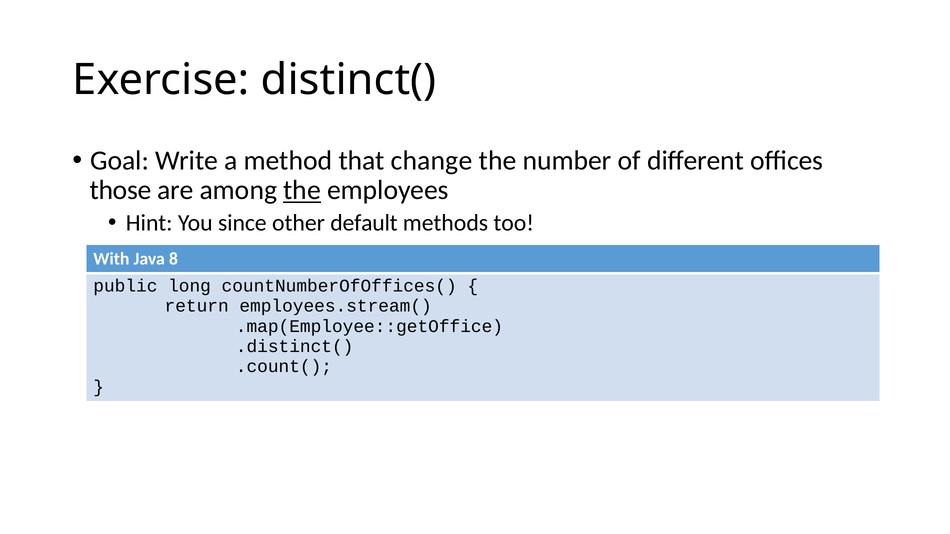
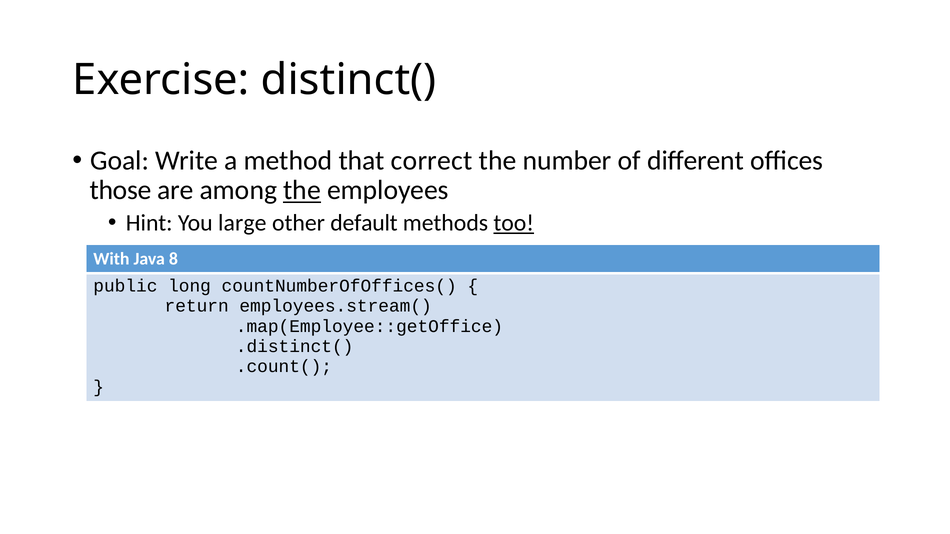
change: change -> correct
since: since -> large
too underline: none -> present
